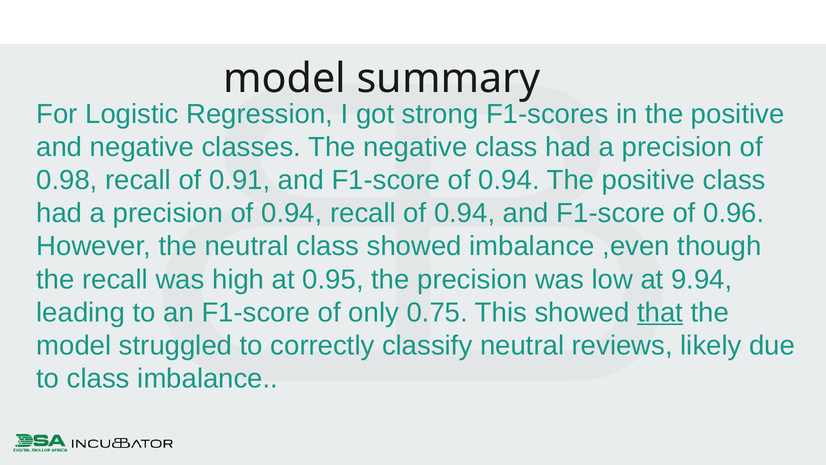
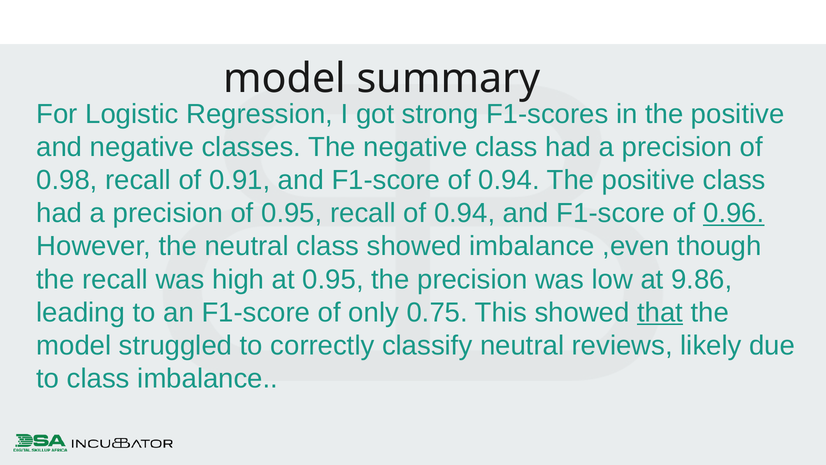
precision of 0.94: 0.94 -> 0.95
0.96 underline: none -> present
9.94: 9.94 -> 9.86
